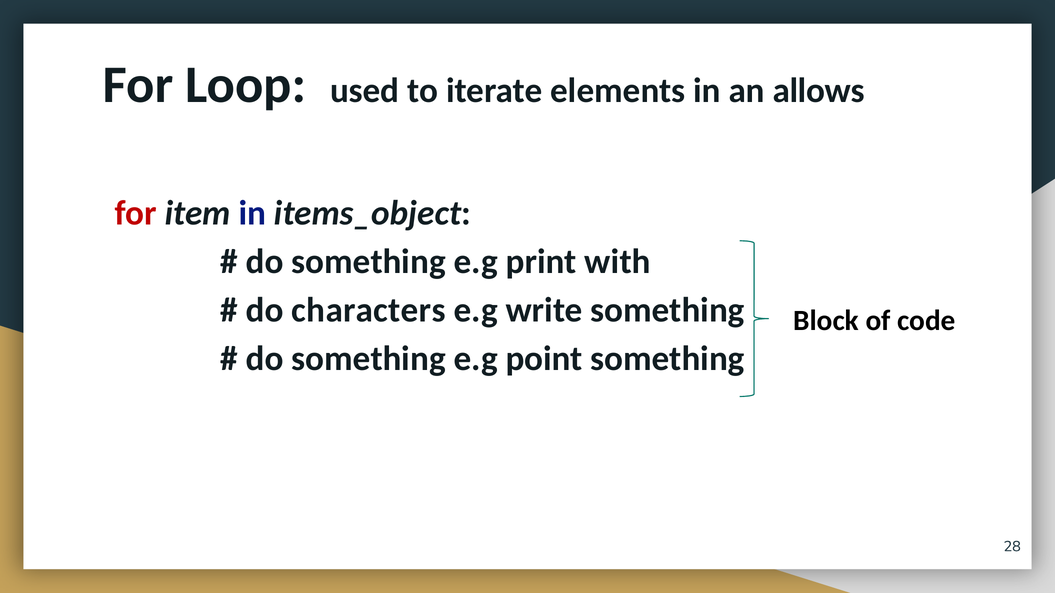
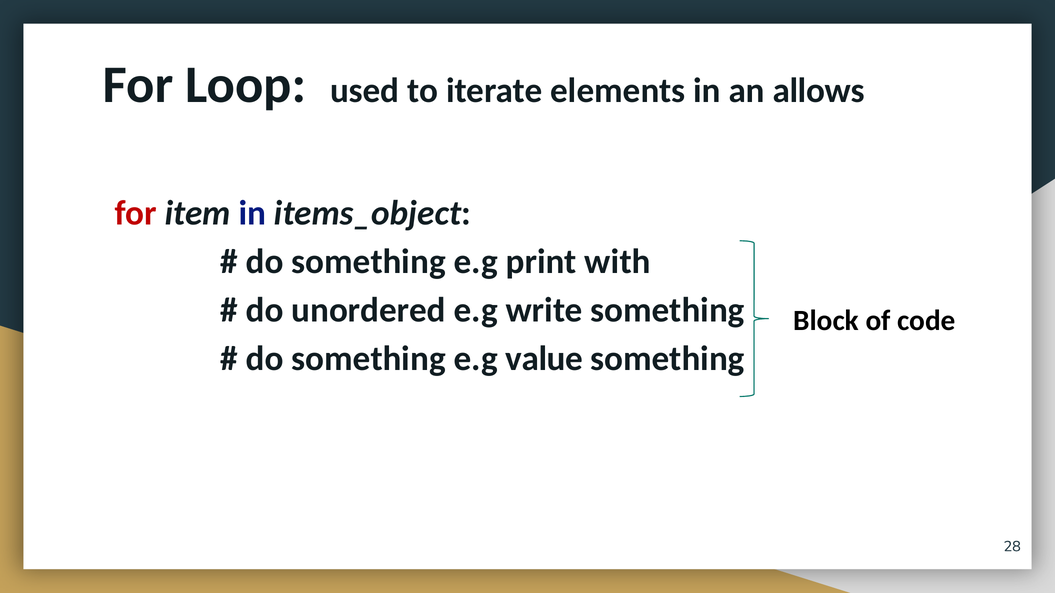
characters: characters -> unordered
point: point -> value
